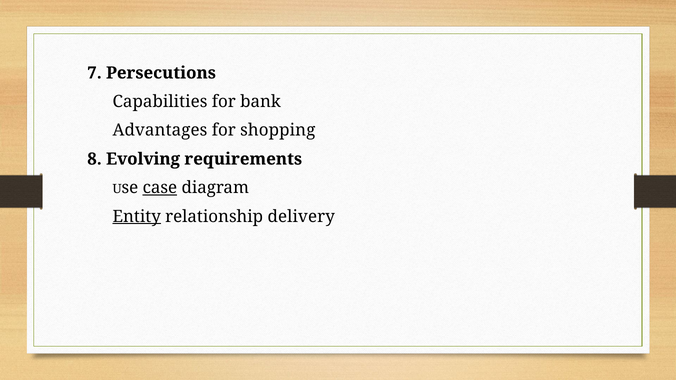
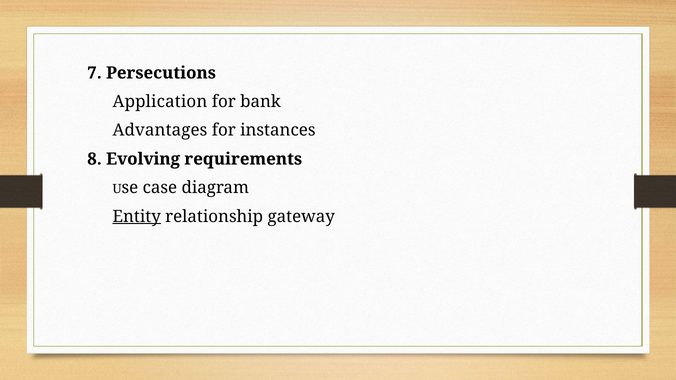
Capabilities: Capabilities -> Application
shopping: shopping -> instances
case underline: present -> none
delivery: delivery -> gateway
